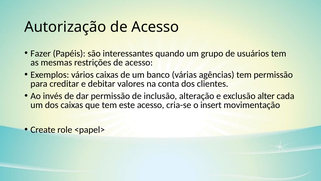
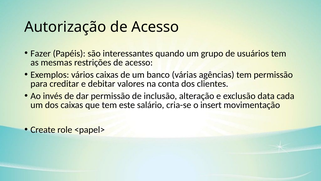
alter: alter -> data
este acesso: acesso -> salário
